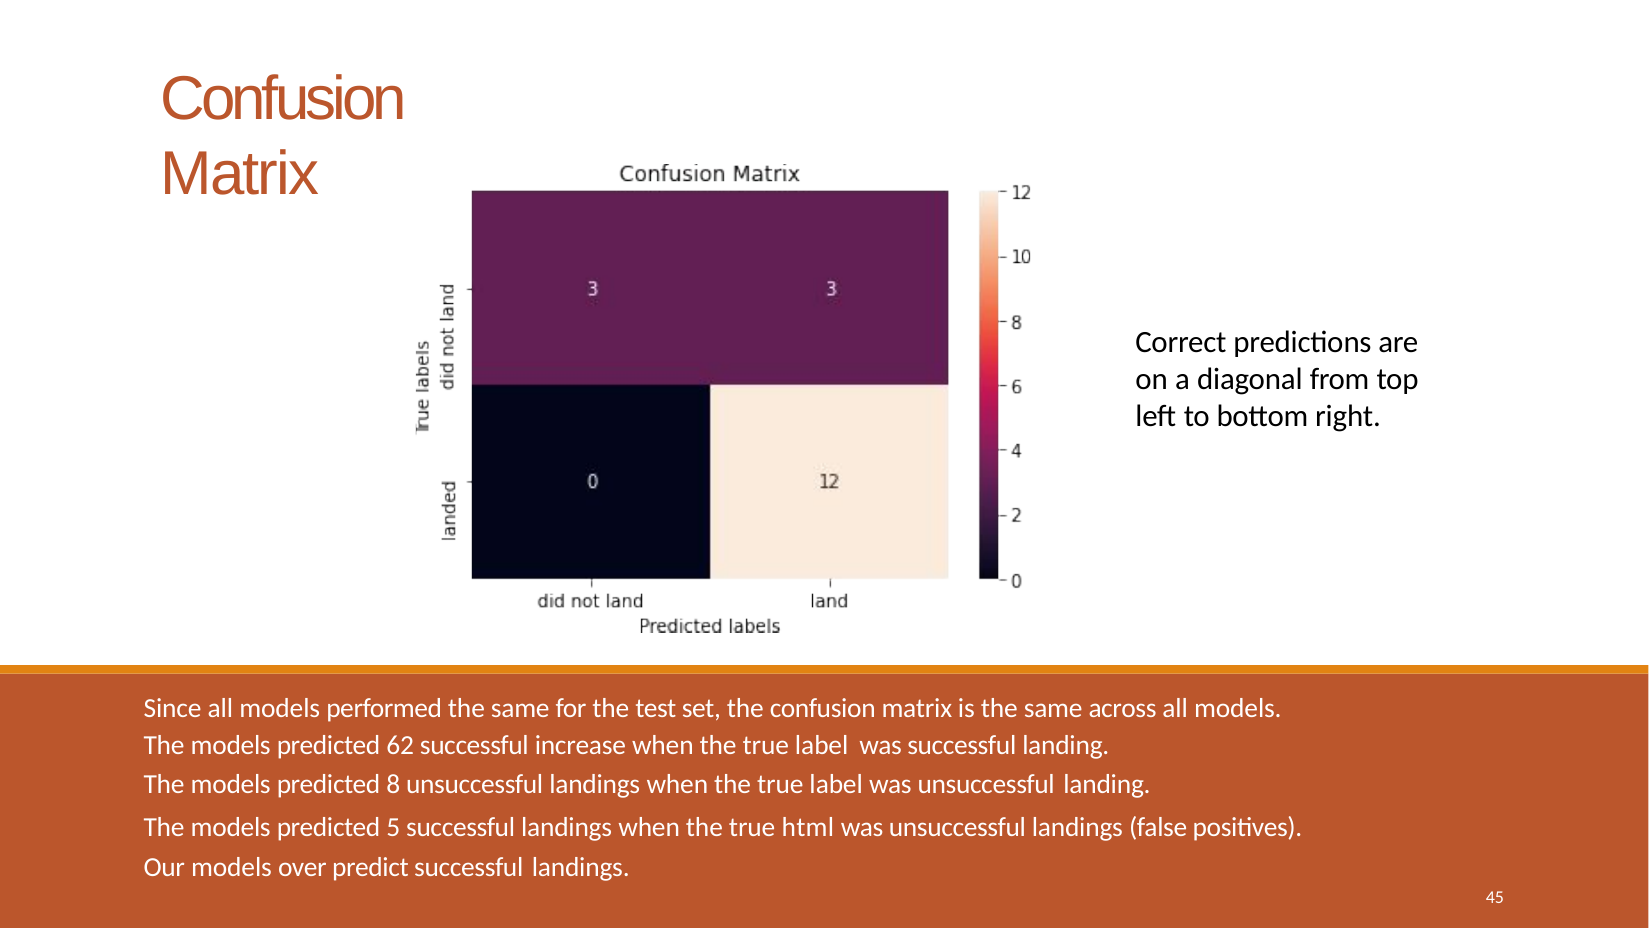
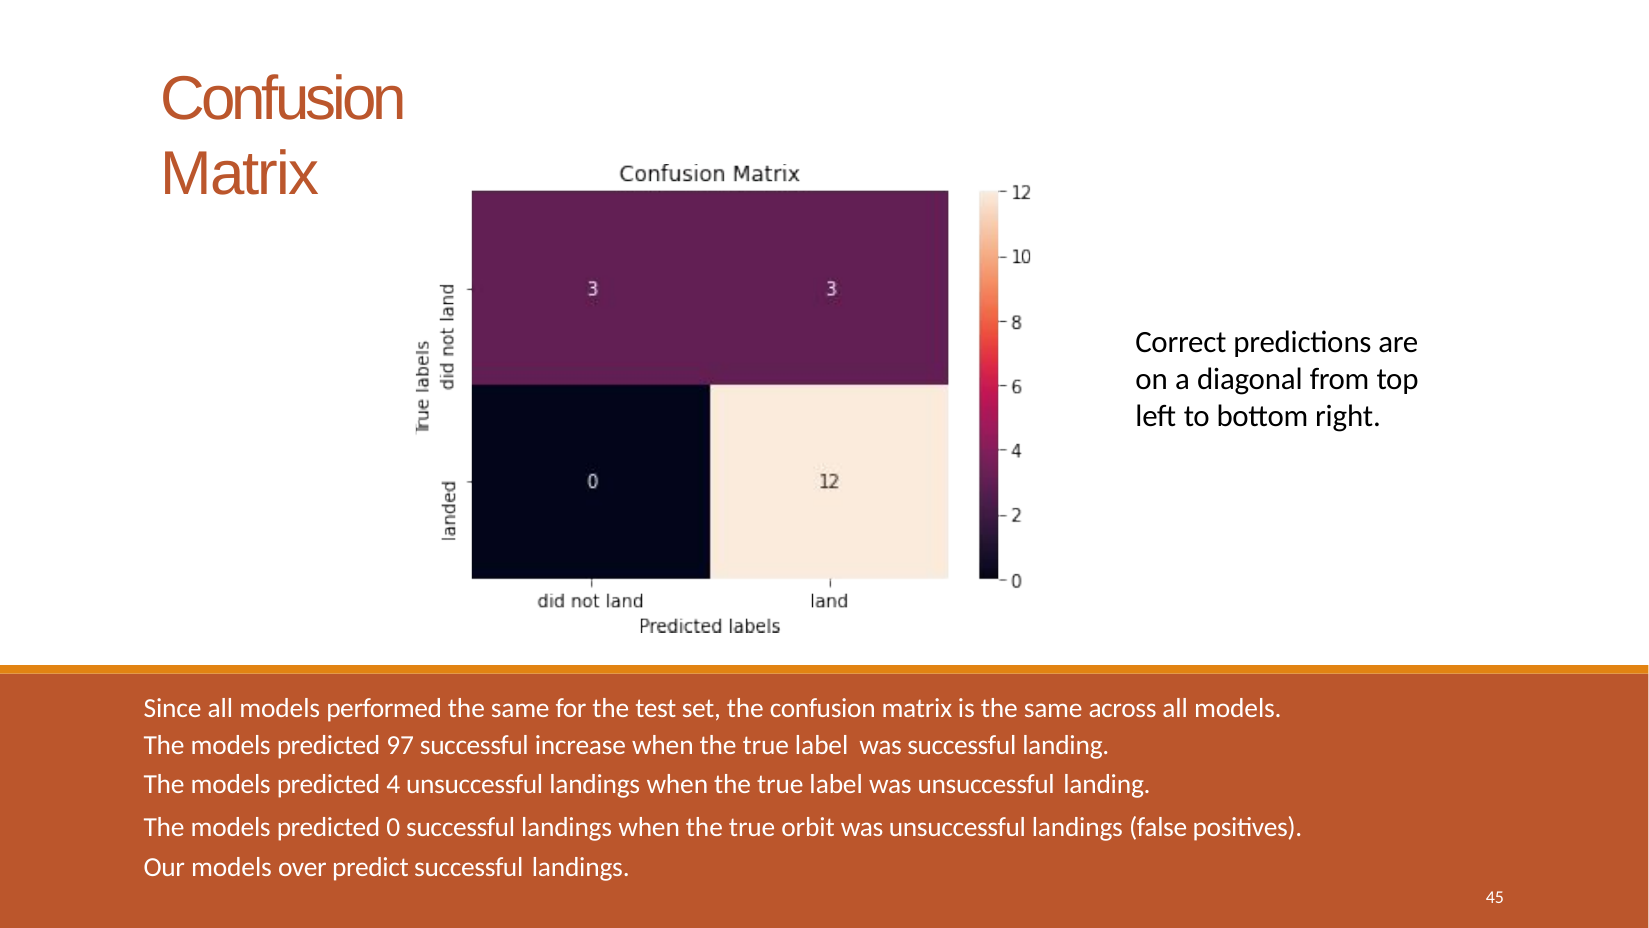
62: 62 -> 97
8: 8 -> 4
5: 5 -> 0
html: html -> orbit
